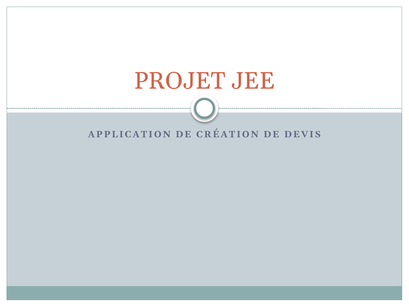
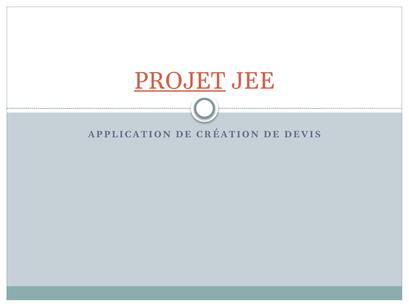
PROJET underline: none -> present
